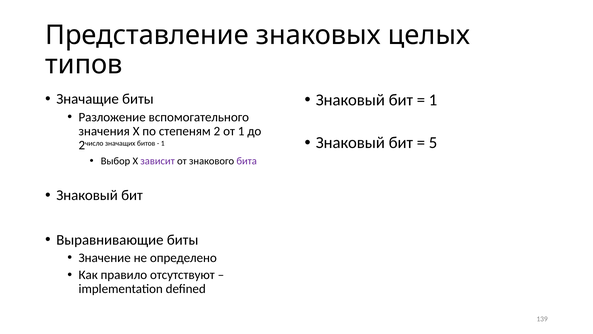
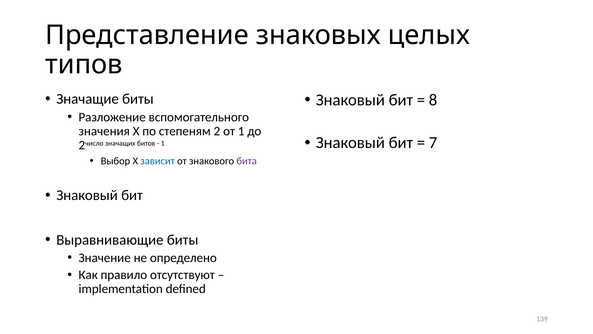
1 at (433, 100): 1 -> 8
5: 5 -> 7
зависит colour: purple -> blue
